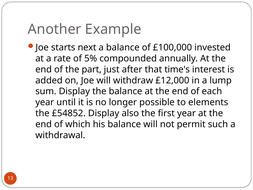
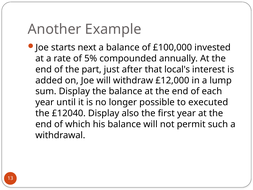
time's: time's -> local's
elements: elements -> executed
£54852: £54852 -> £12040
